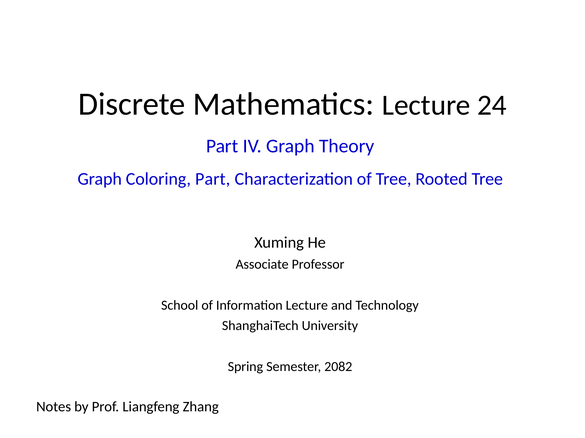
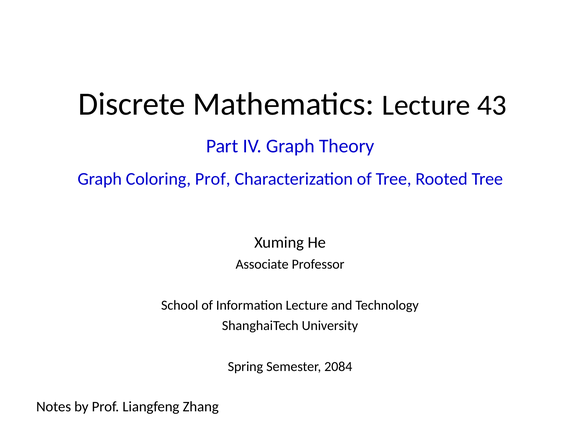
24: 24 -> 43
Coloring Part: Part -> Prof
2082: 2082 -> 2084
